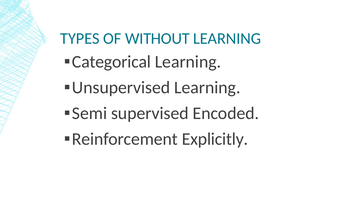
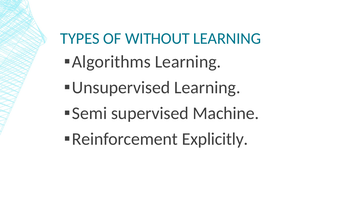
Categorical: Categorical -> Algorithms
Encoded: Encoded -> Machine
